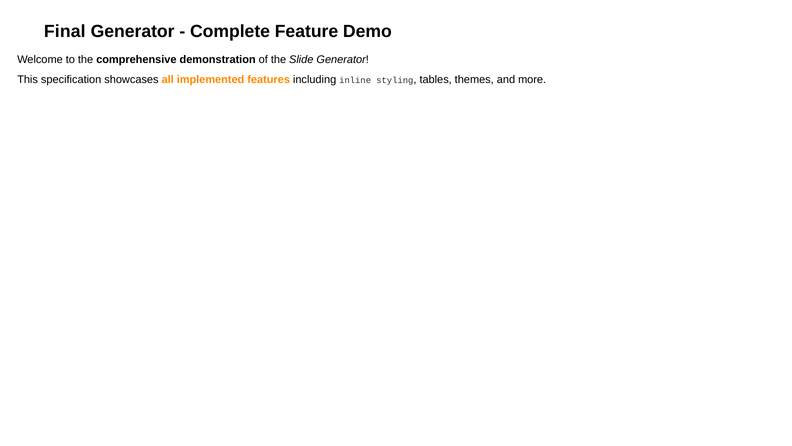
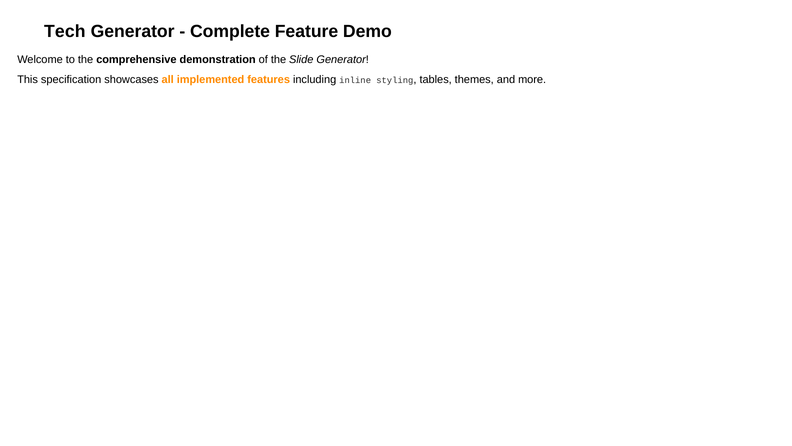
Final: Final -> Tech
